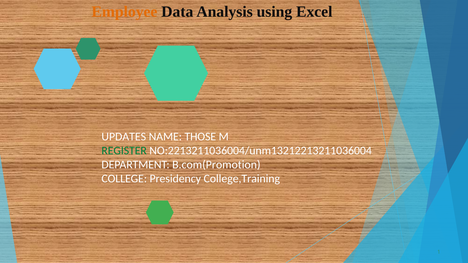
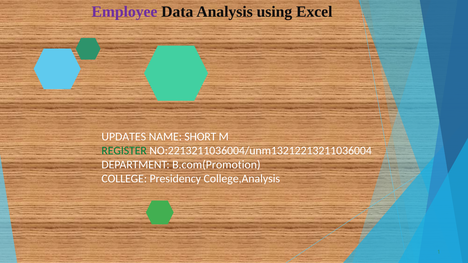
Employee colour: orange -> purple
THOSE: THOSE -> SHORT
College,Training: College,Training -> College,Analysis
